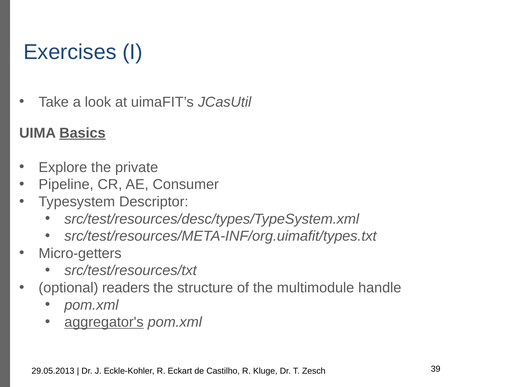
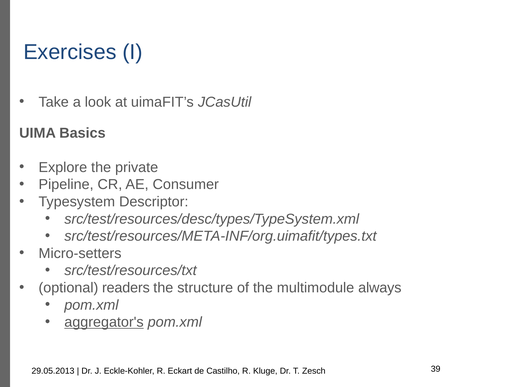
Basics underline: present -> none
Micro-getters: Micro-getters -> Micro-setters
handle: handle -> always
